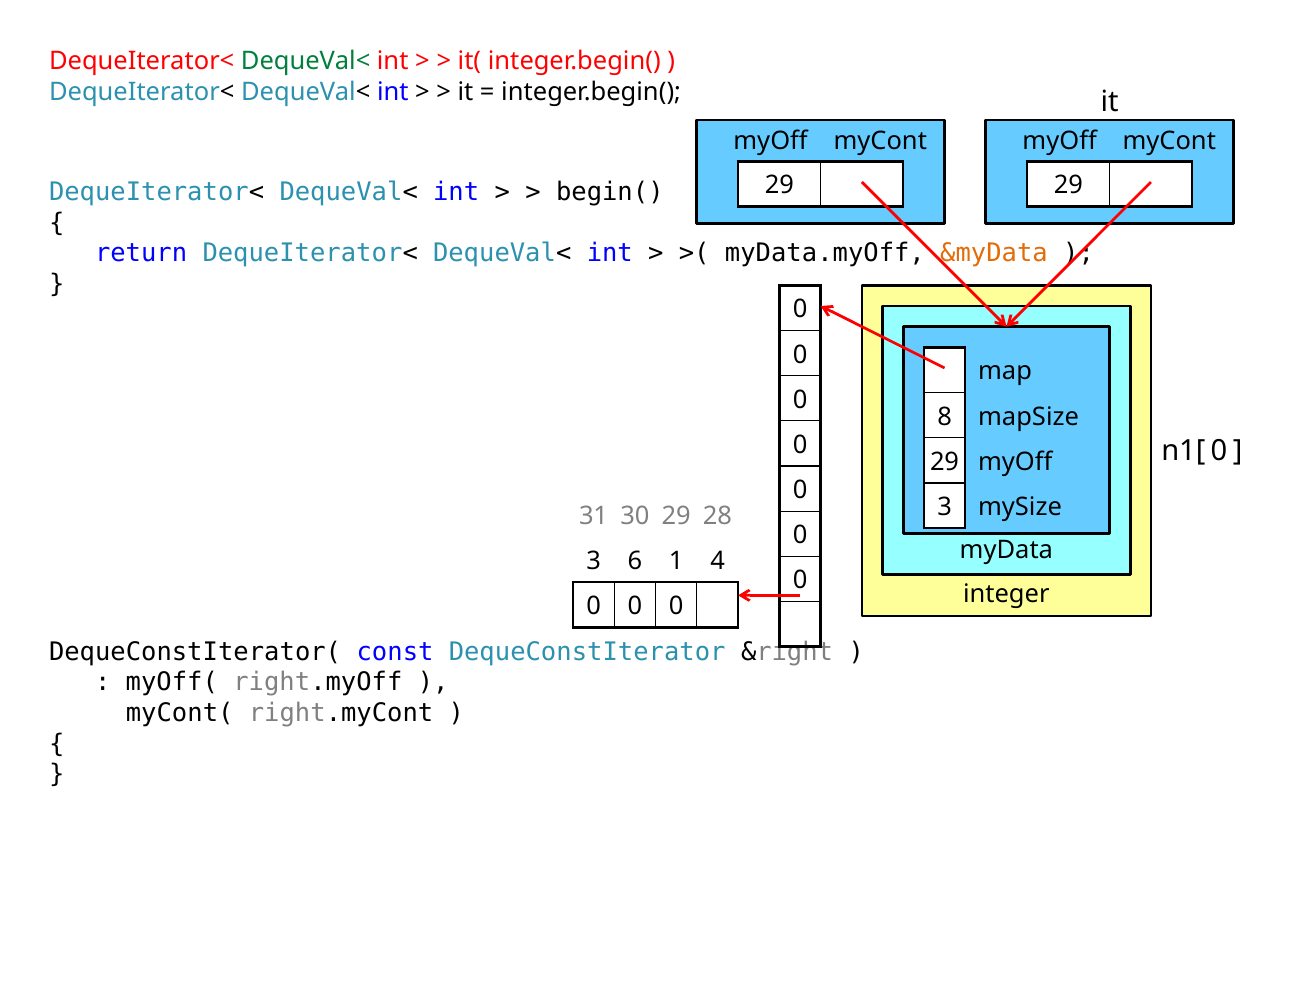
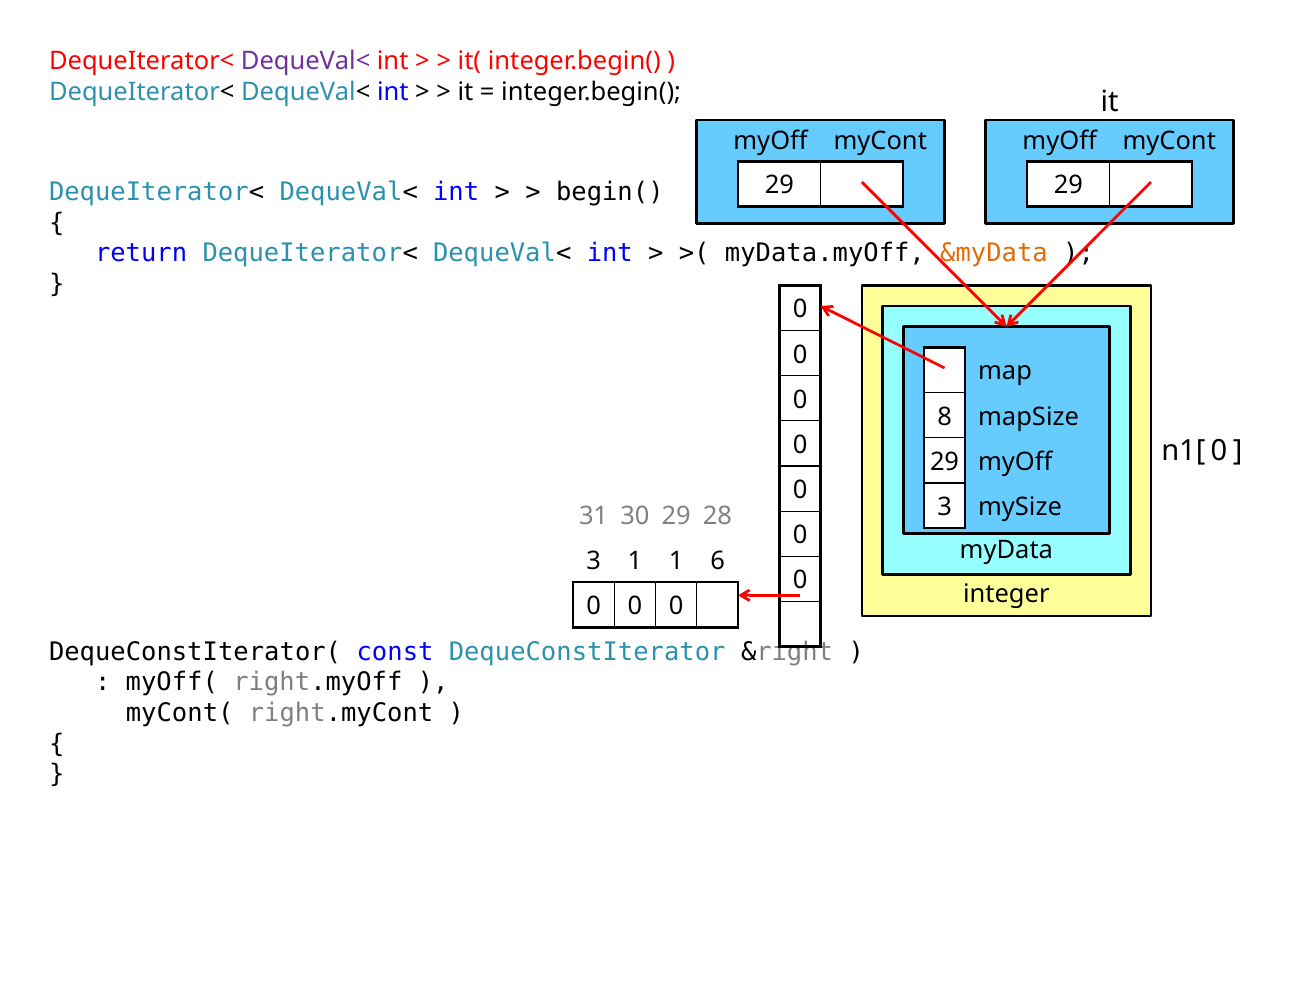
DequeVal< at (306, 61) colour: green -> purple
3 6: 6 -> 1
4: 4 -> 6
